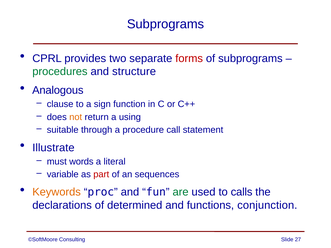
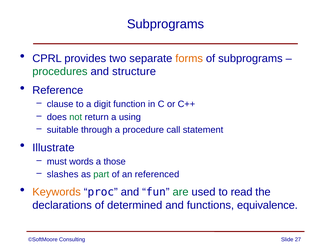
forms colour: red -> orange
Analogous: Analogous -> Reference
sign: sign -> digit
not colour: orange -> green
literal: literal -> those
variable: variable -> slashes
part colour: red -> green
sequences: sequences -> referenced
calls: calls -> read
conjunction: conjunction -> equivalence
